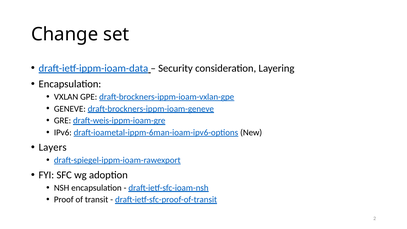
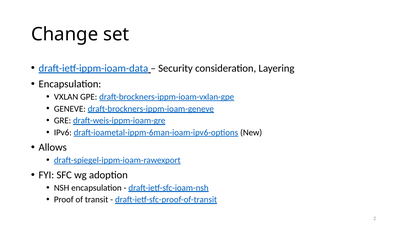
Layers: Layers -> Allows
